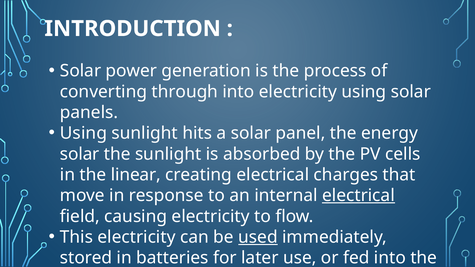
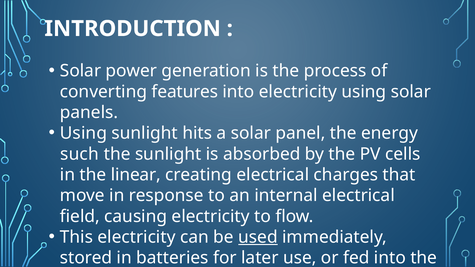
through: through -> features
solar at (80, 154): solar -> such
electrical at (358, 196) underline: present -> none
